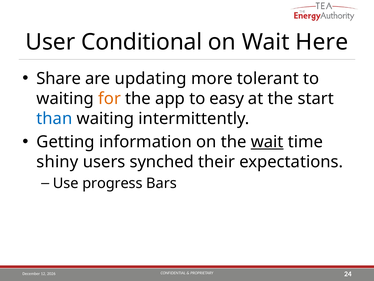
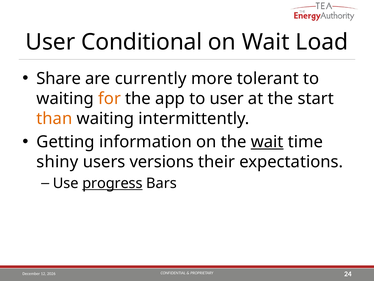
Here: Here -> Load
updating: updating -> currently
to easy: easy -> user
than colour: blue -> orange
synched: synched -> versions
progress underline: none -> present
